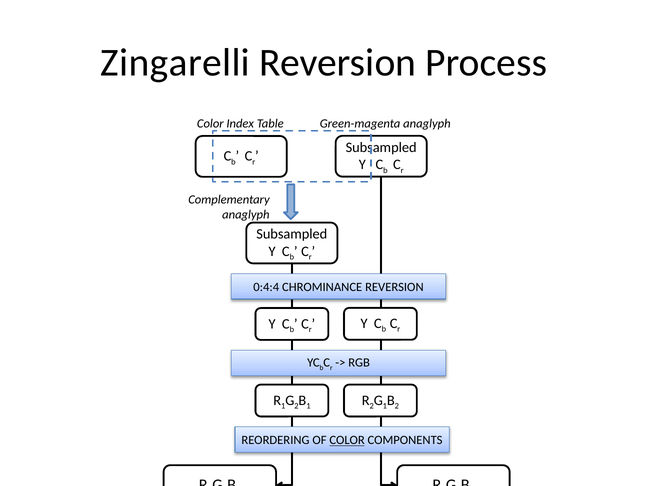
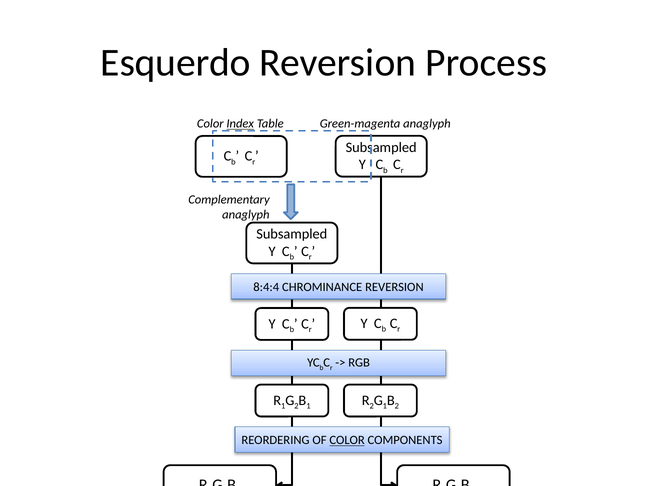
Zingarelli: Zingarelli -> Esquerdo
Index underline: none -> present
0:4:4: 0:4:4 -> 8:4:4
